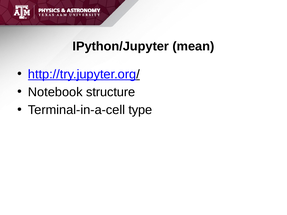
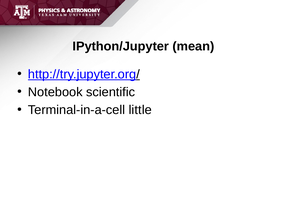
structure: structure -> scientific
type: type -> little
